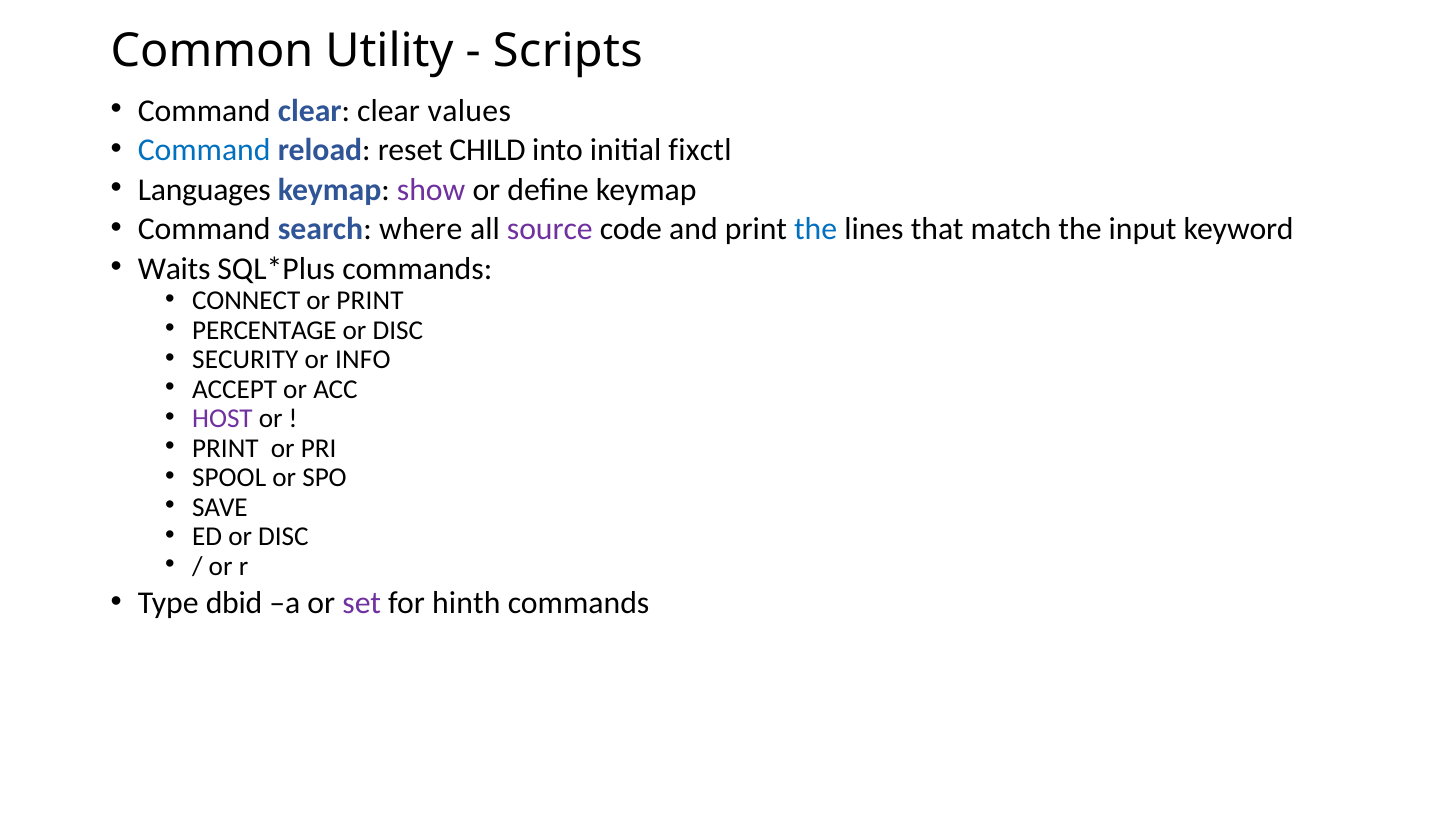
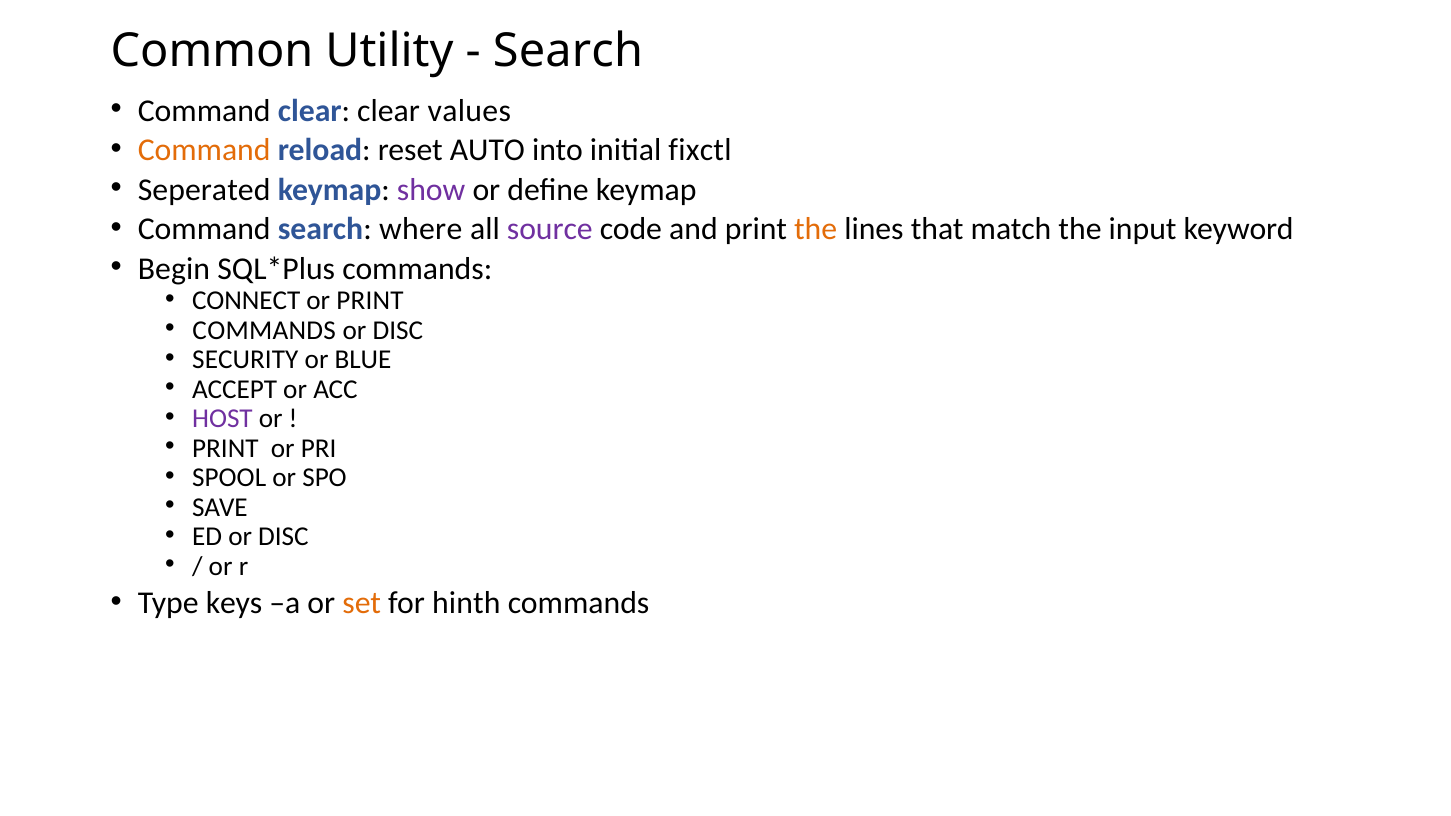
Scripts at (568, 51): Scripts -> Search
Command at (204, 150) colour: blue -> orange
CHILD: CHILD -> AUTO
Languages: Languages -> Seperated
the at (816, 229) colour: blue -> orange
Waits: Waits -> Begin
PERCENTAGE at (264, 330): PERCENTAGE -> COMMANDS
INFO: INFO -> BLUE
dbid: dbid -> keys
set colour: purple -> orange
